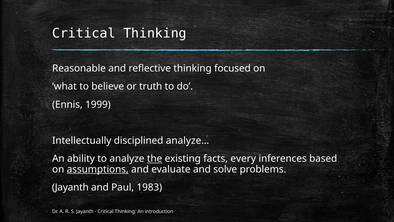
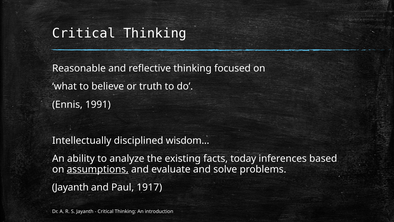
1999: 1999 -> 1991
analyze…: analyze… -> wisdom…
the underline: present -> none
every: every -> today
1983: 1983 -> 1917
